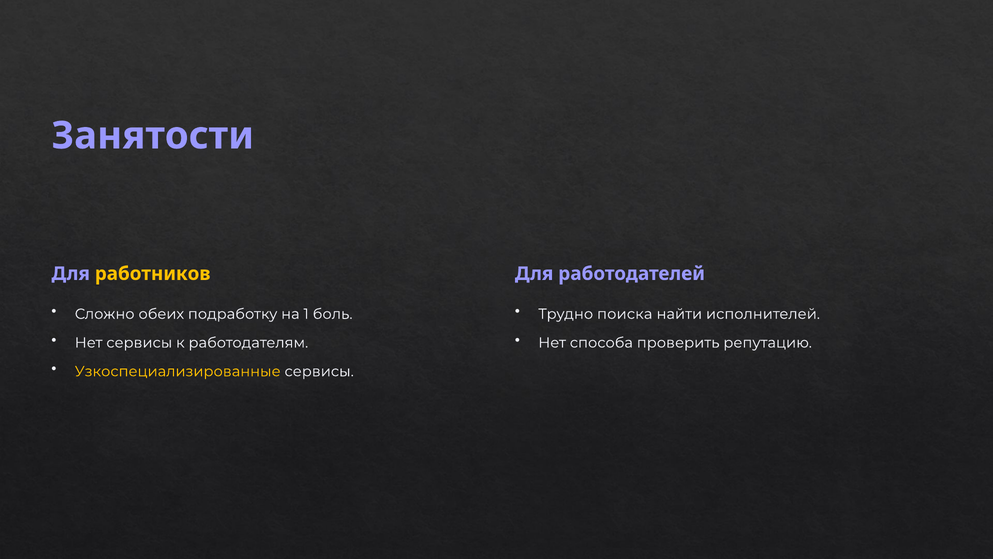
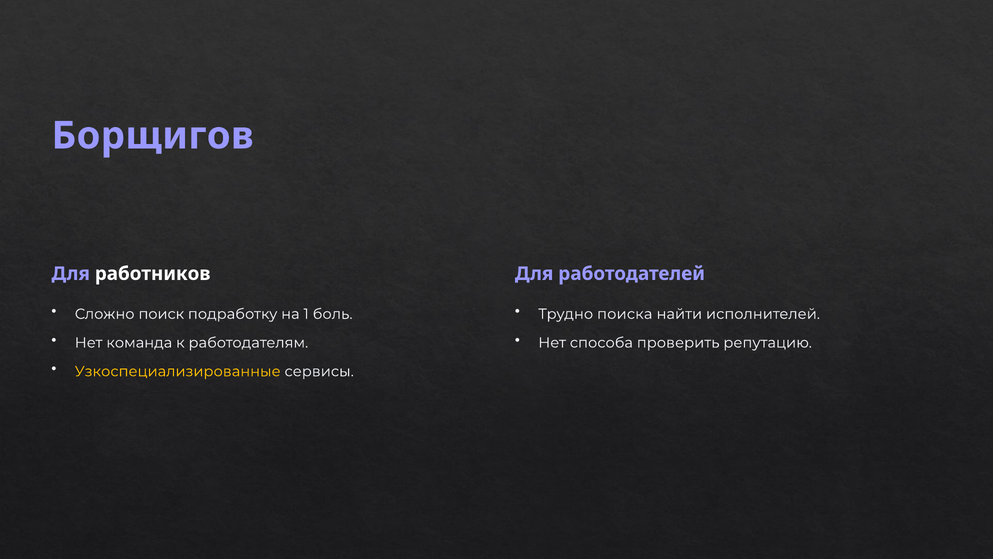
Занятости: Занятости -> Борщигов
работников colour: yellow -> white
обеих: обеих -> поиск
Нет сервисы: сервисы -> команда
